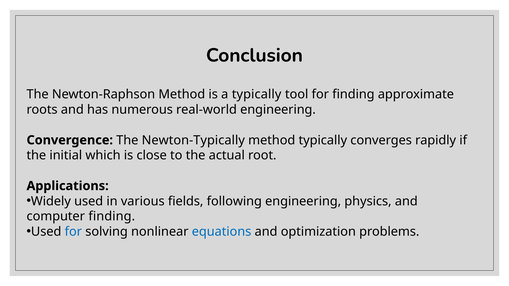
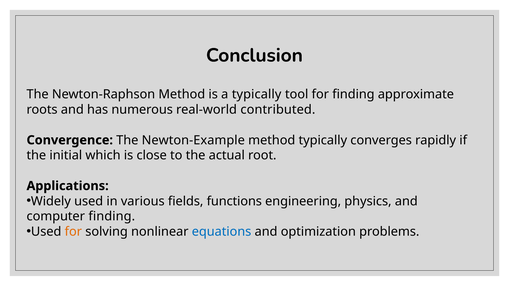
real-world engineering: engineering -> contributed
Newton-Typically: Newton-Typically -> Newton-Example
following: following -> functions
for at (73, 232) colour: blue -> orange
